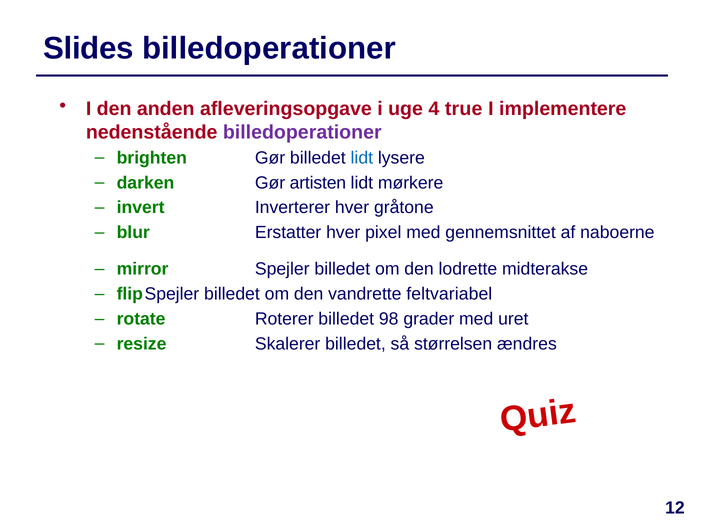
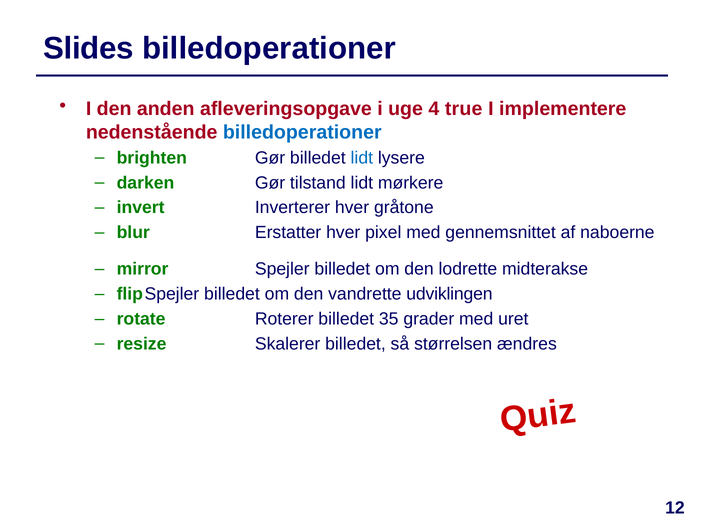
billedoperationer at (302, 132) colour: purple -> blue
artisten: artisten -> tilstand
feltvariabel: feltvariabel -> udviklingen
98: 98 -> 35
